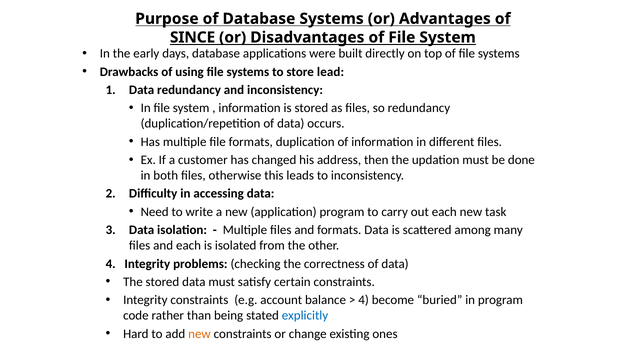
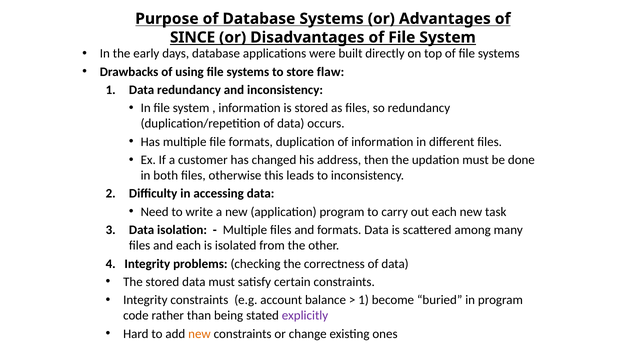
lead: lead -> flaw
4 at (364, 300): 4 -> 1
explicitly colour: blue -> purple
